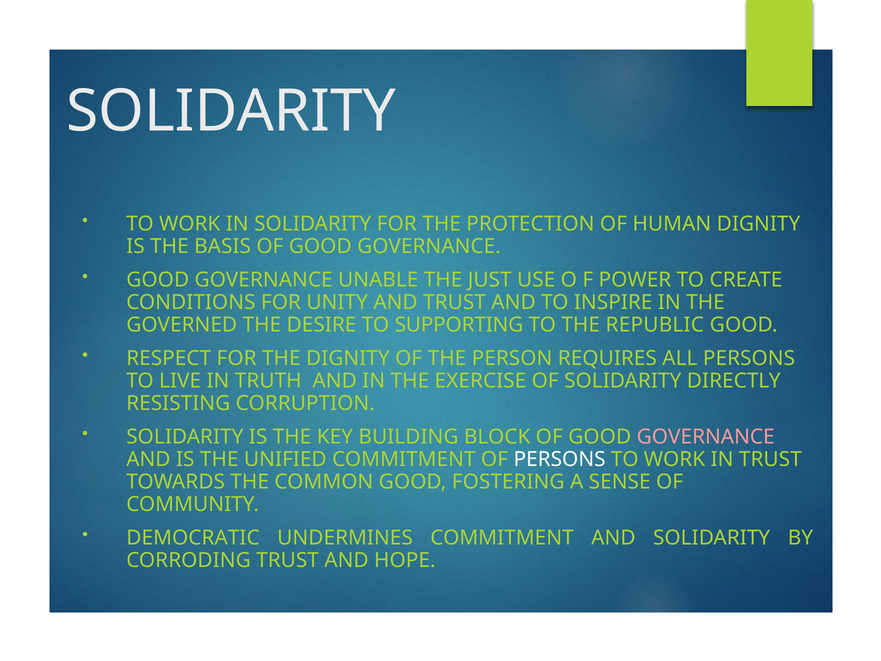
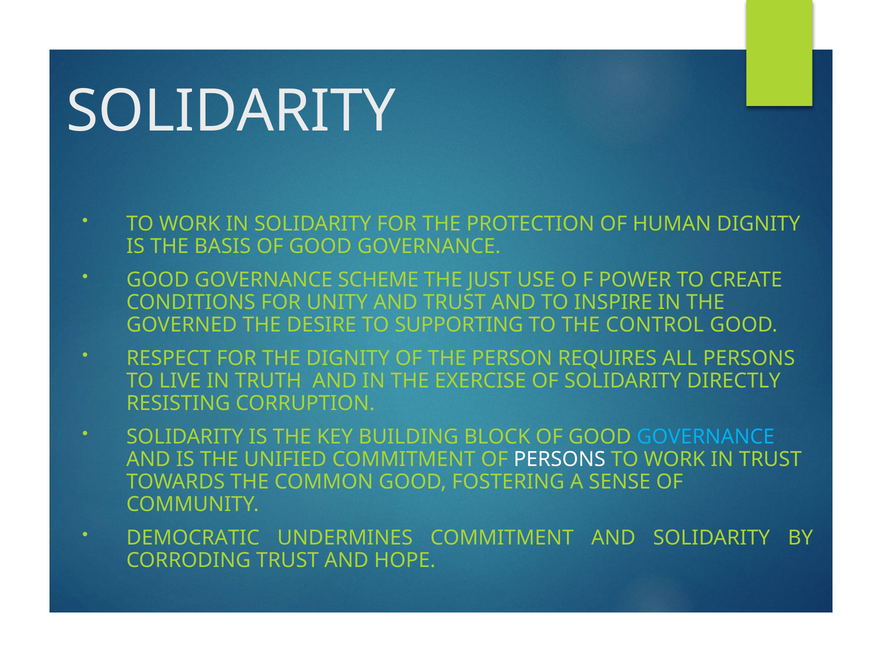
UNABLE: UNABLE -> SCHEME
REPUBLIC: REPUBLIC -> CONTROL
GOVERNANCE at (706, 437) colour: pink -> light blue
